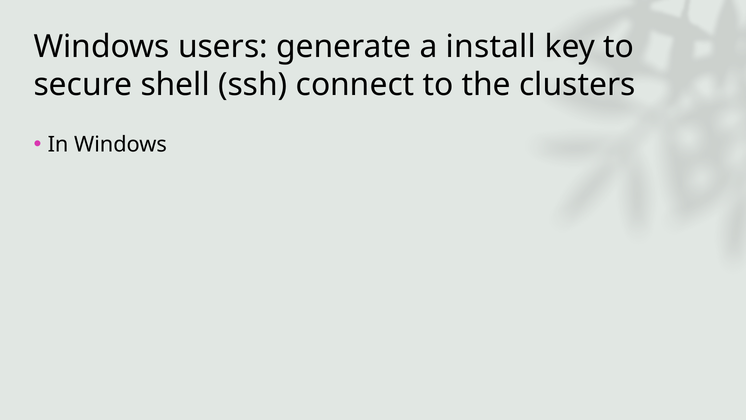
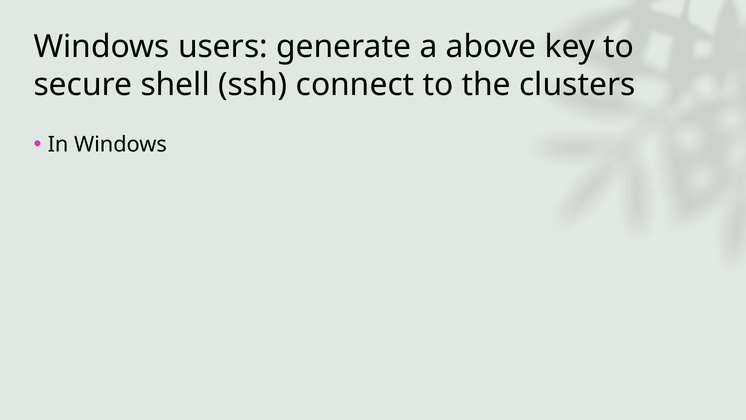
install: install -> above
